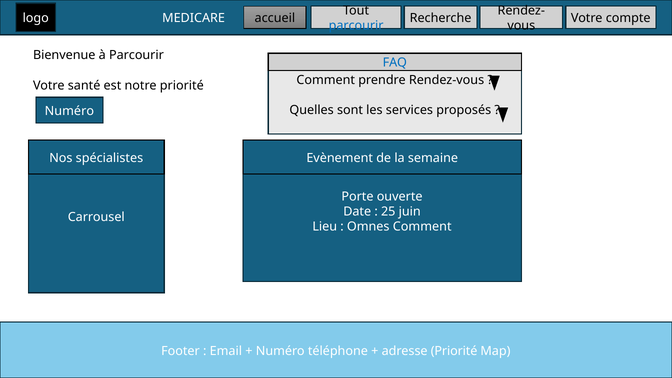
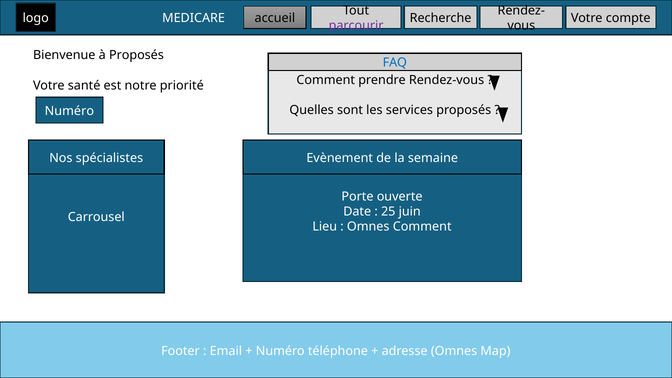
parcourir at (356, 26) colour: blue -> purple
à Parcourir: Parcourir -> Proposés
adresse Priorité: Priorité -> Omnes
